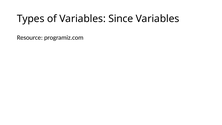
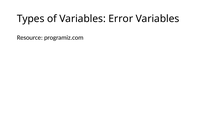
Since: Since -> Error
